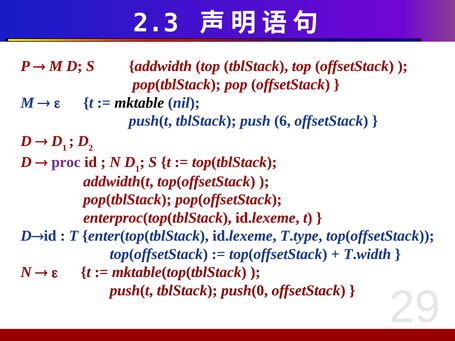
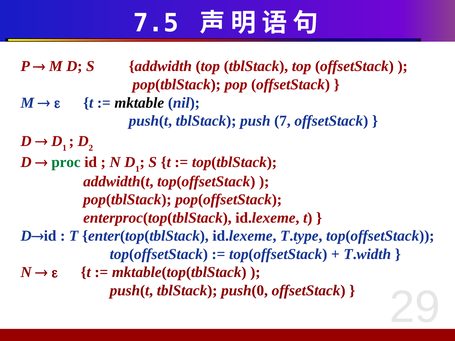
2.3: 2.3 -> 7.5
6: 6 -> 7
proc colour: purple -> green
